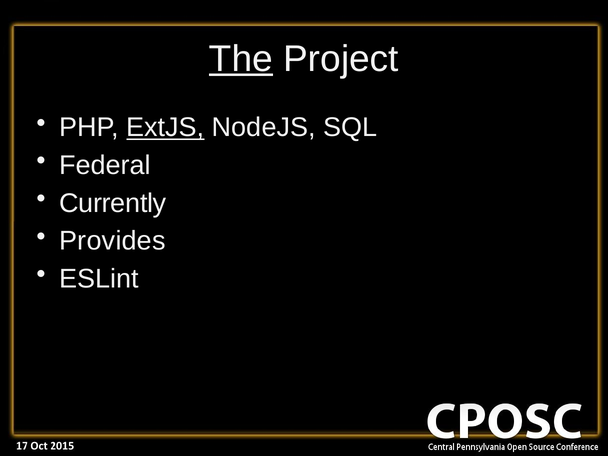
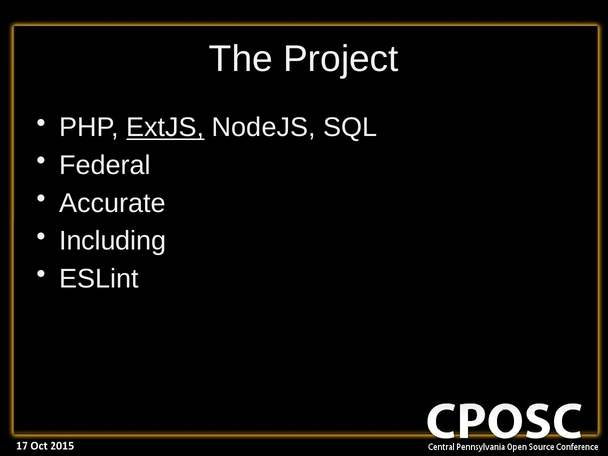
The underline: present -> none
Currently: Currently -> Accurate
Provides: Provides -> Including
